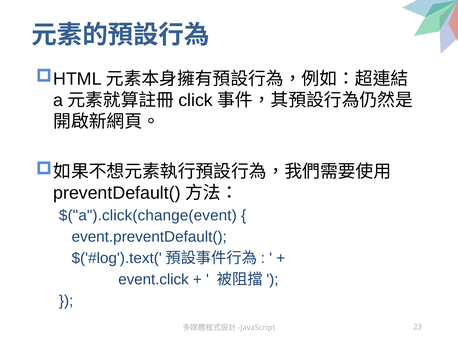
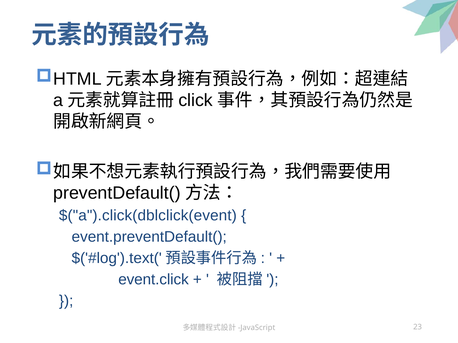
$("a").click(change(event: $("a").click(change(event -> $("a").click(dblclick(event
